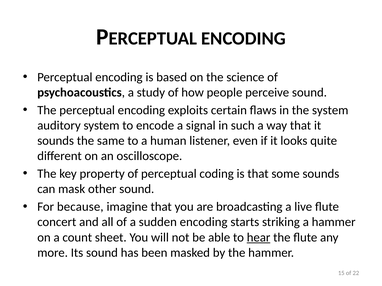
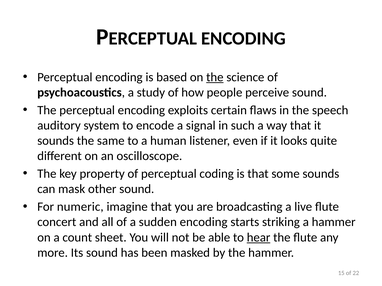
the at (215, 77) underline: none -> present
the system: system -> speech
because: because -> numeric
